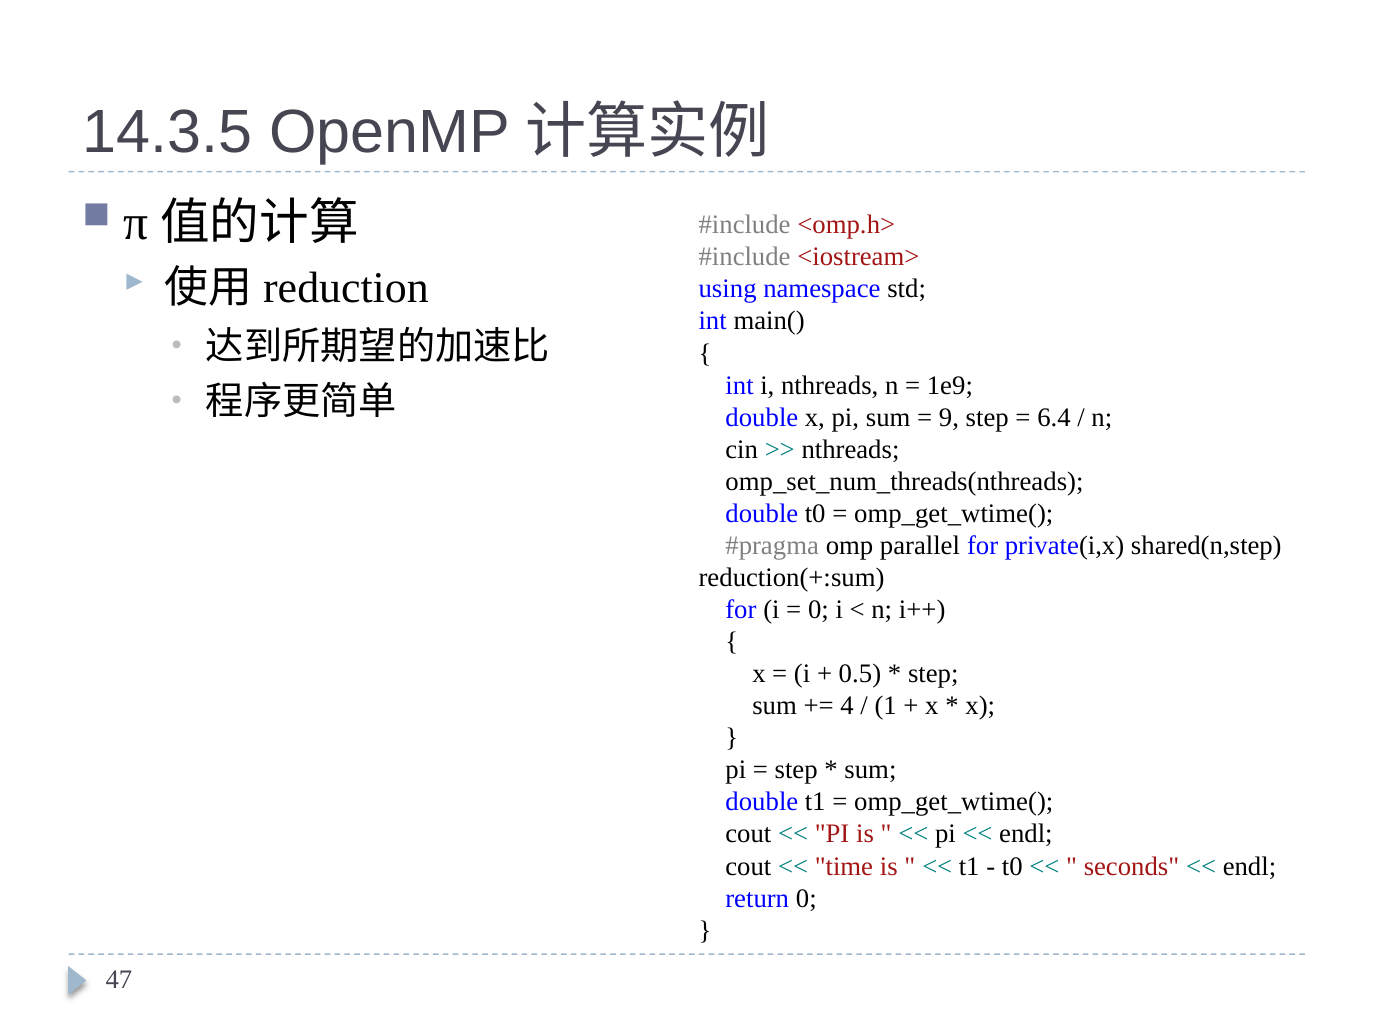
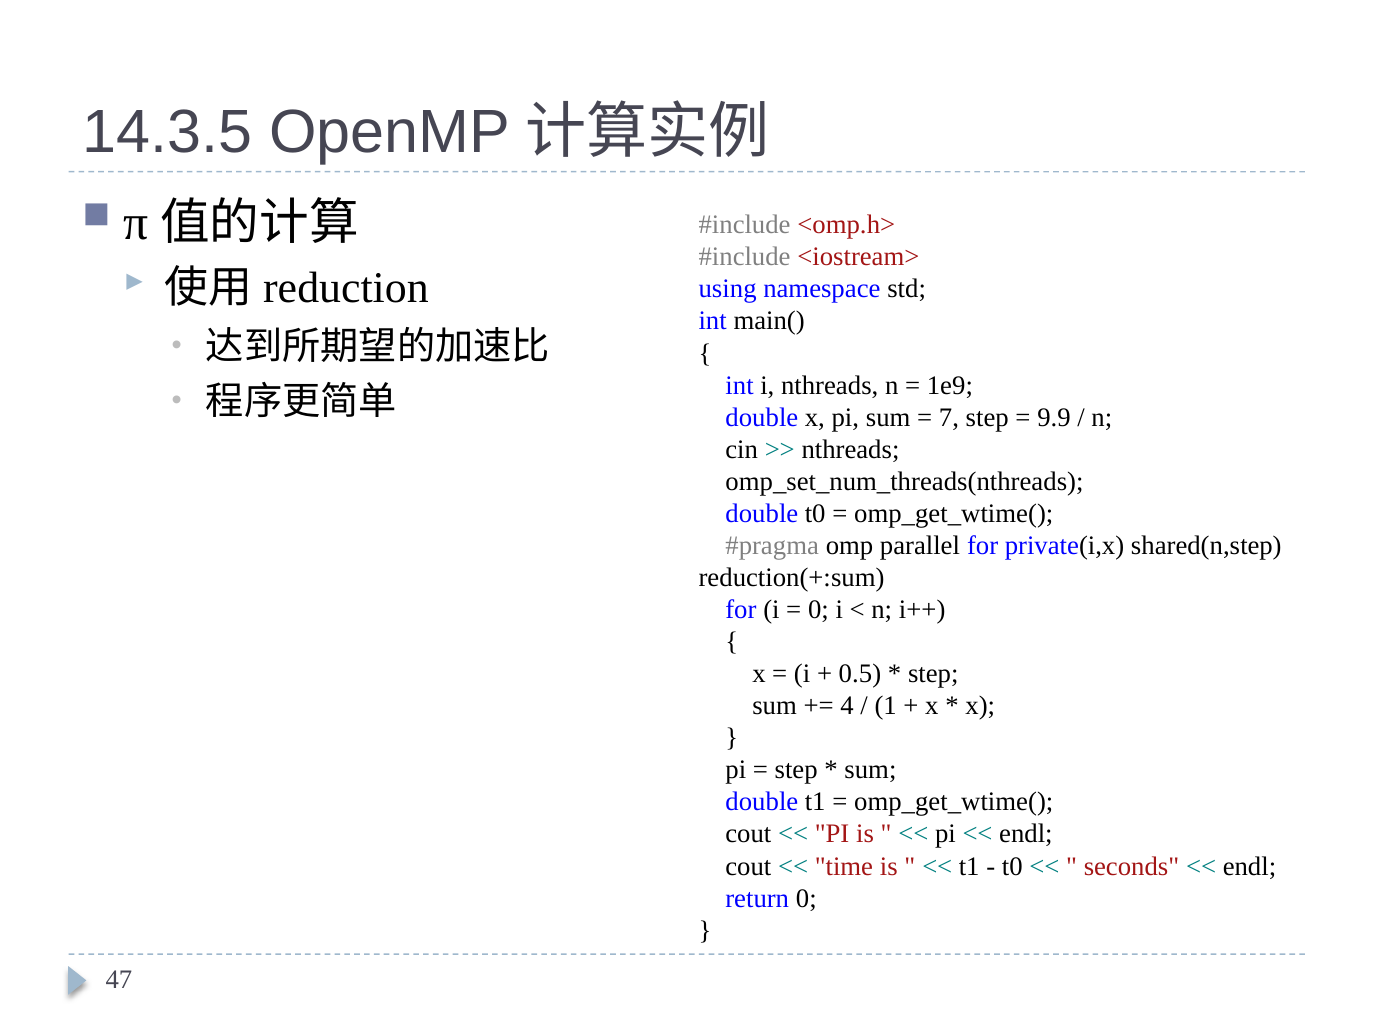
9: 9 -> 7
6.4: 6.4 -> 9.9
